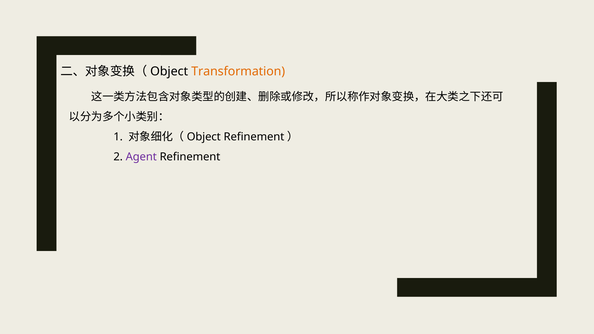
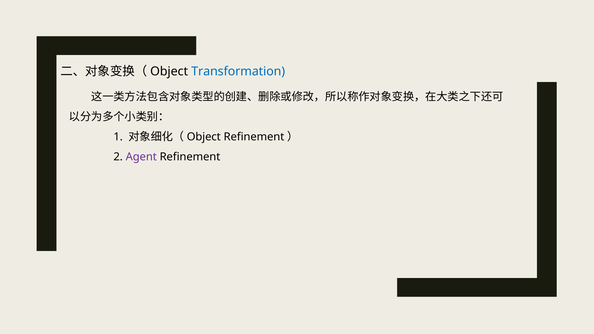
Transformation colour: orange -> blue
